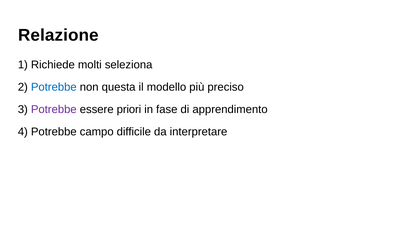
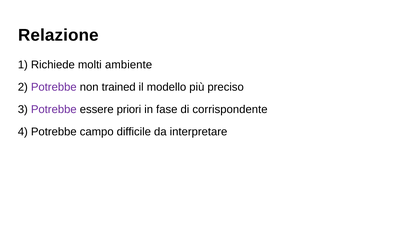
seleziona: seleziona -> ambiente
Potrebbe at (54, 87) colour: blue -> purple
questa: questa -> trained
apprendimento: apprendimento -> corrispondente
